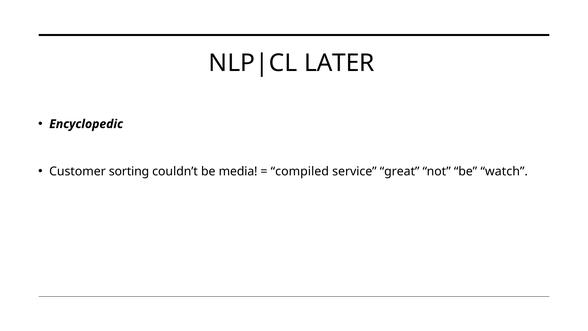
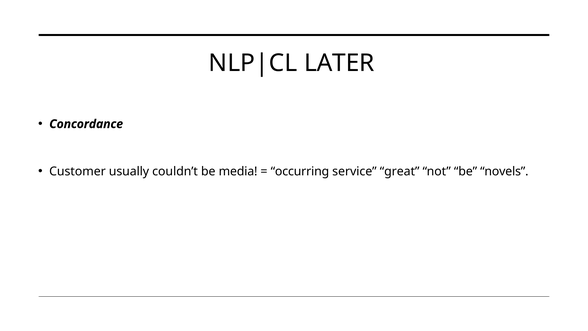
Encyclopedic: Encyclopedic -> Concordance
sorting: sorting -> usually
compiled: compiled -> occurring
watch: watch -> novels
